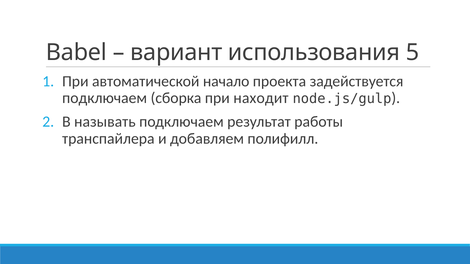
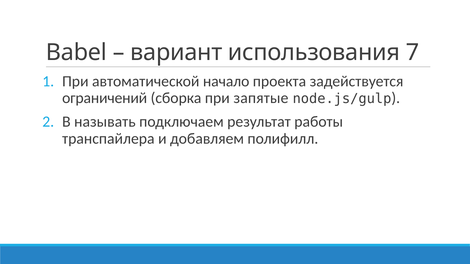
5: 5 -> 7
подключаем at (105, 98): подключаем -> ограничений
находит: находит -> запятые
